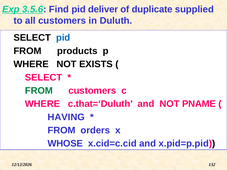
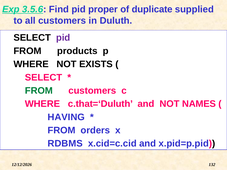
deliver: deliver -> proper
pid at (63, 38) colour: blue -> purple
PNAME: PNAME -> NAMES
WHOSE: WHOSE -> RDBMS
